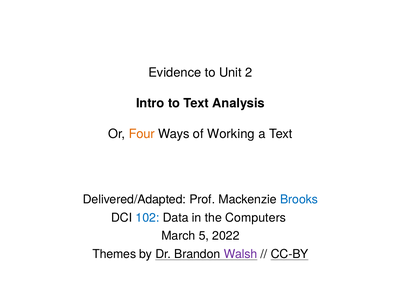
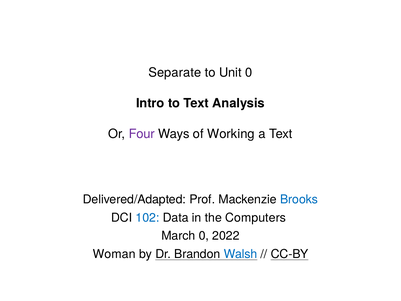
Evidence: Evidence -> Separate
Unit 2: 2 -> 0
Four colour: orange -> purple
March 5: 5 -> 0
Themes: Themes -> Woman
Walsh colour: purple -> blue
